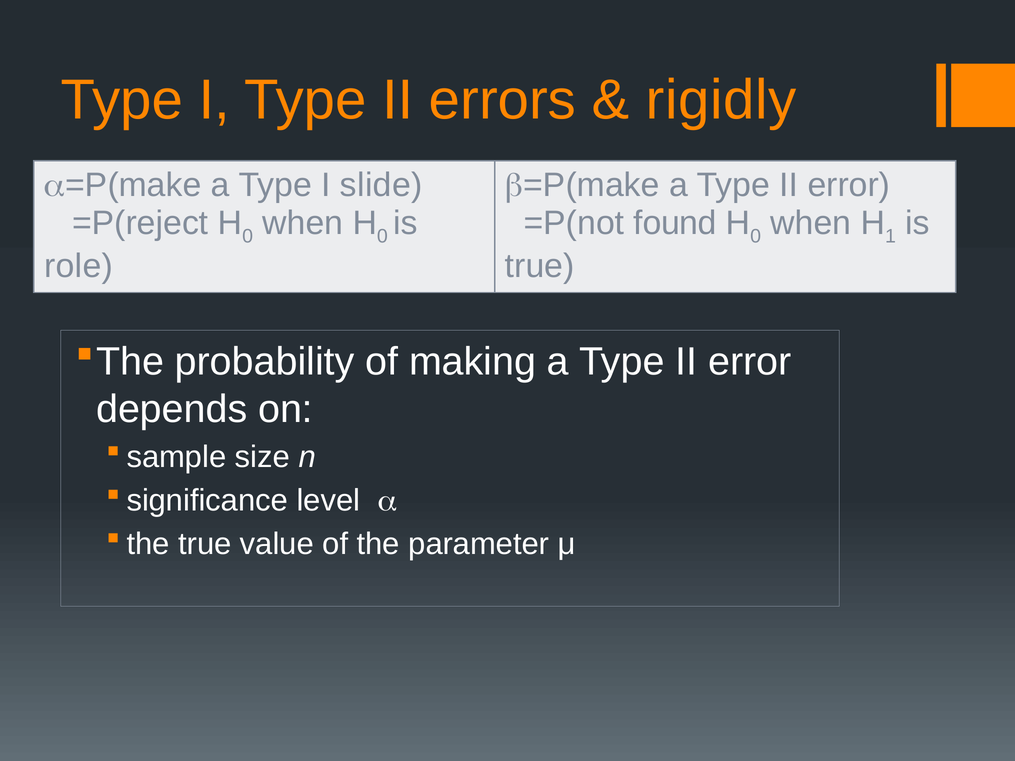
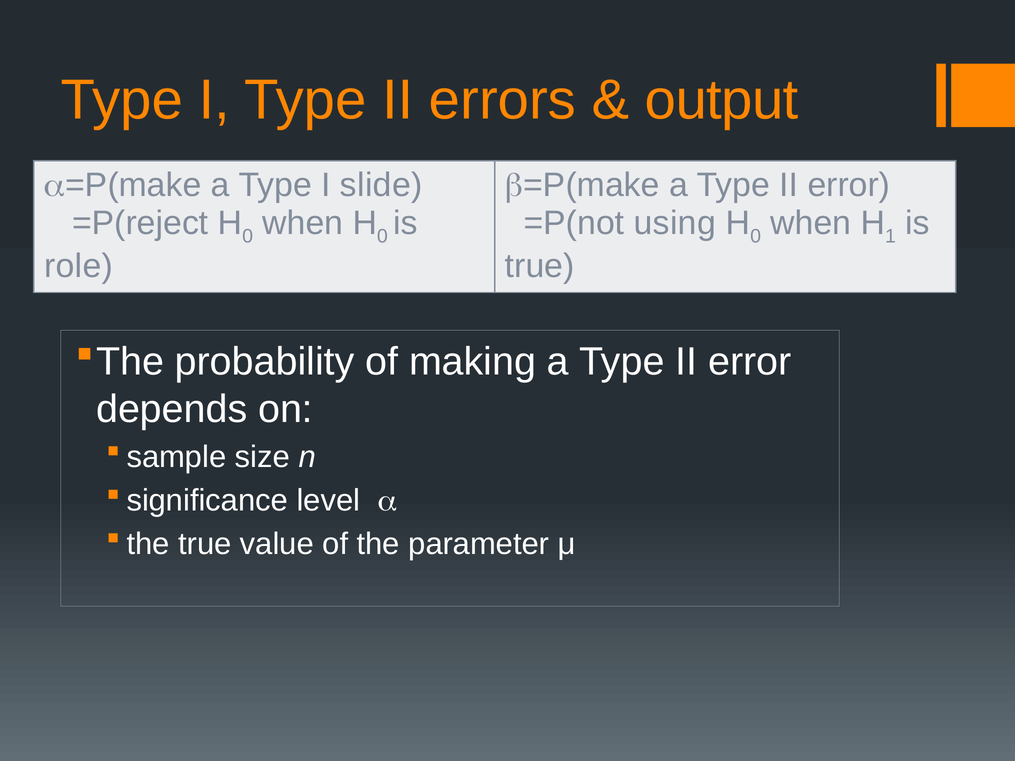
rigidly: rigidly -> output
found: found -> using
